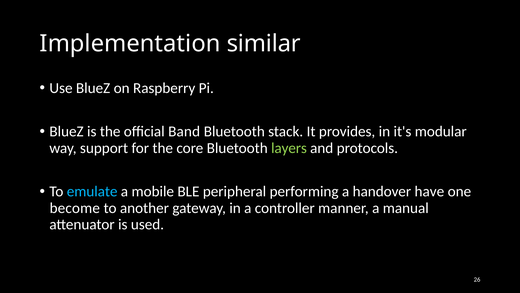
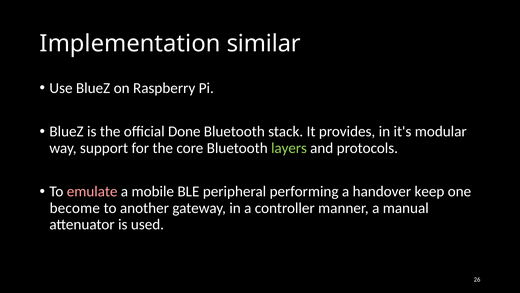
Band: Band -> Done
emulate colour: light blue -> pink
have: have -> keep
